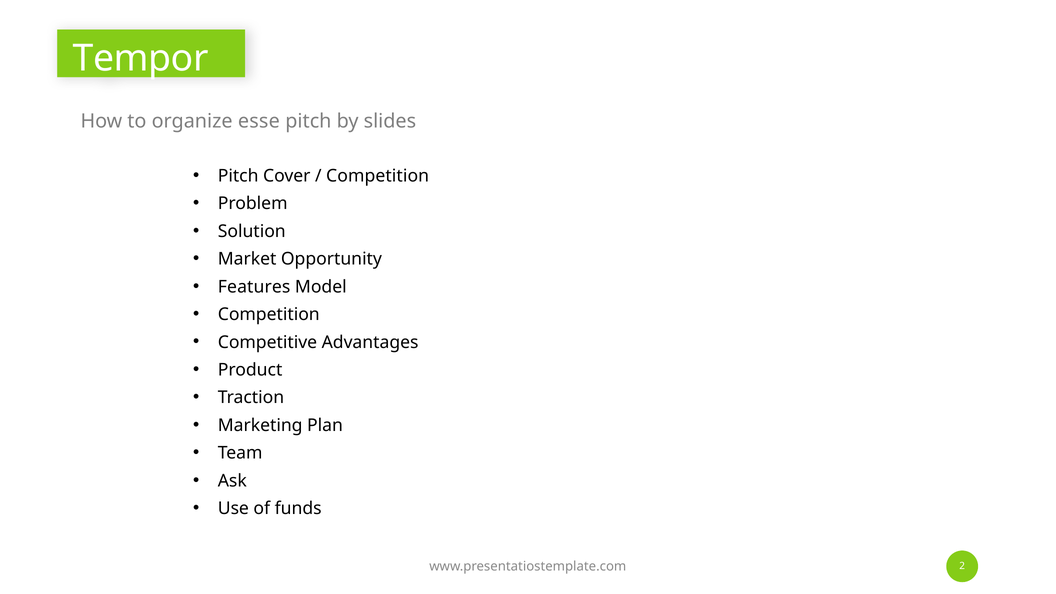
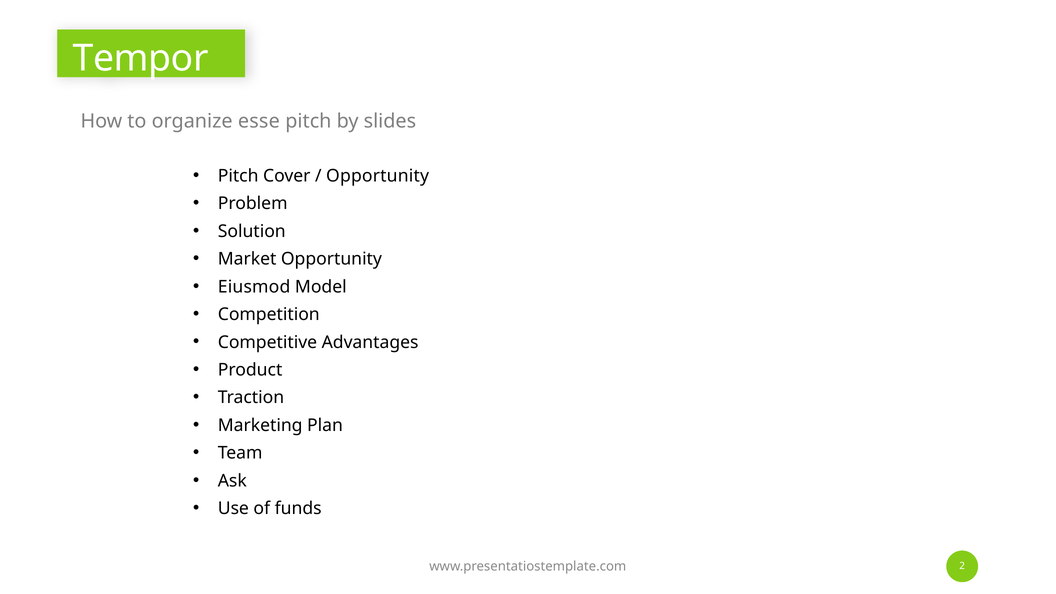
Competition at (378, 176): Competition -> Opportunity
Features: Features -> Eiusmod
